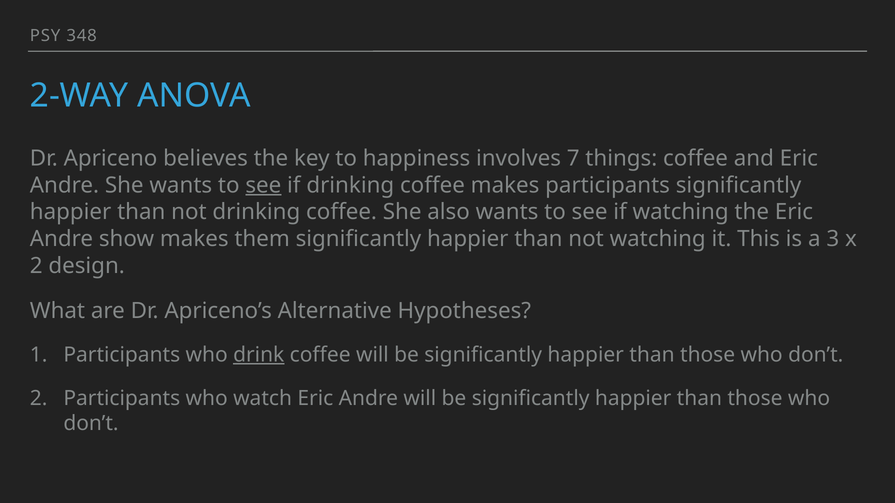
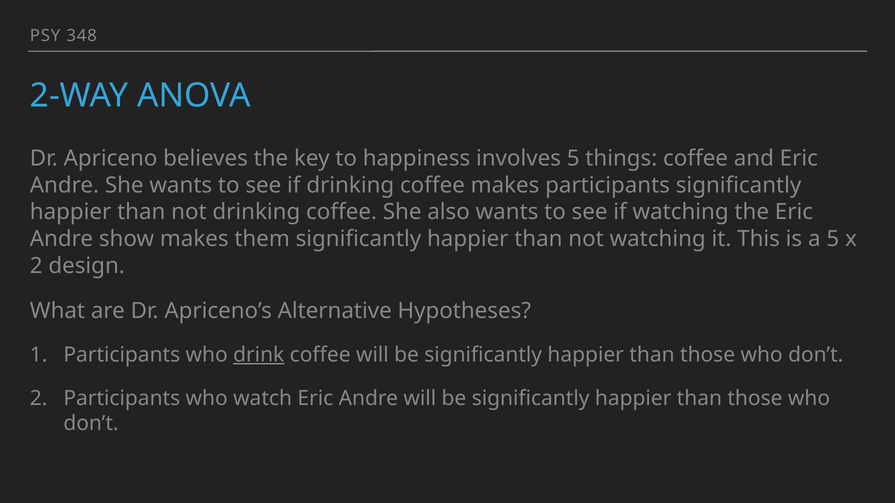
involves 7: 7 -> 5
see at (263, 185) underline: present -> none
a 3: 3 -> 5
